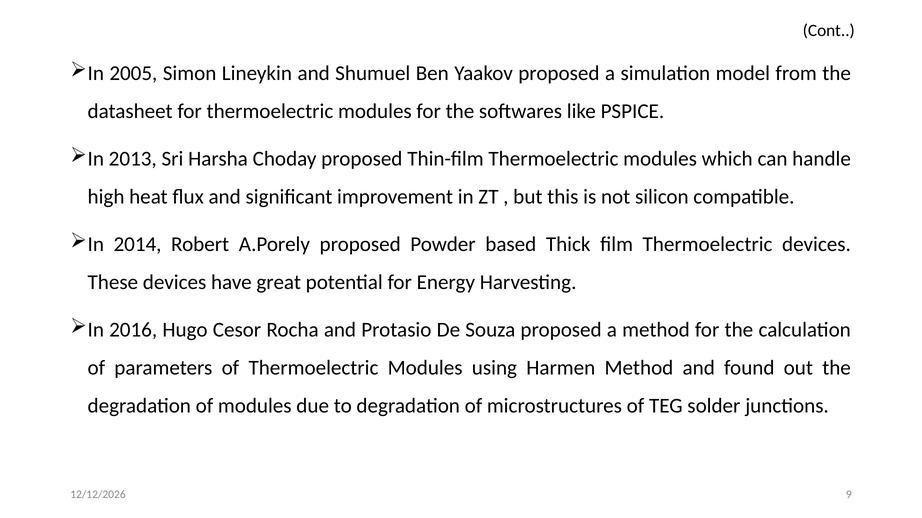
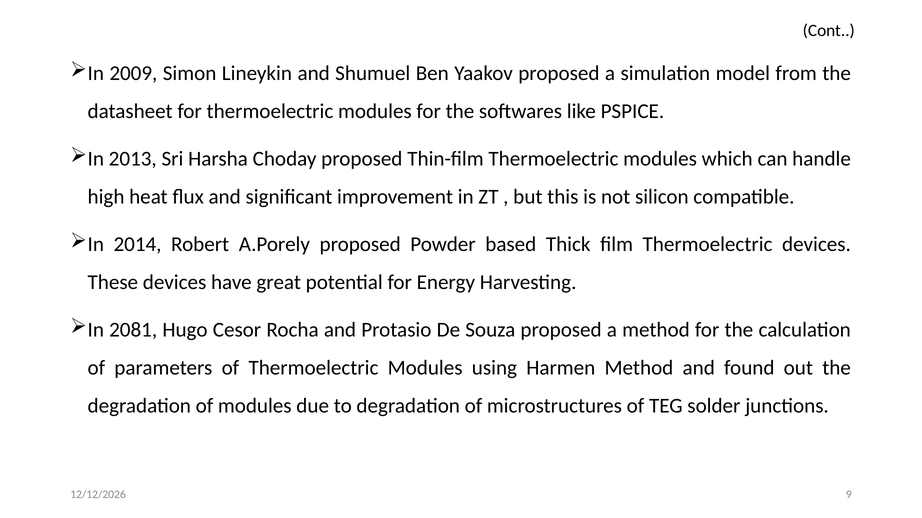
2005: 2005 -> 2009
2016: 2016 -> 2081
